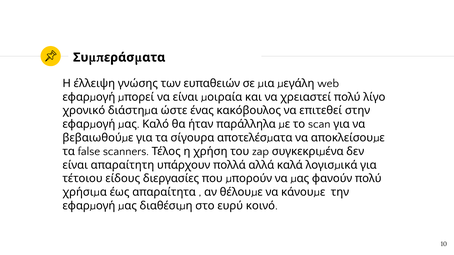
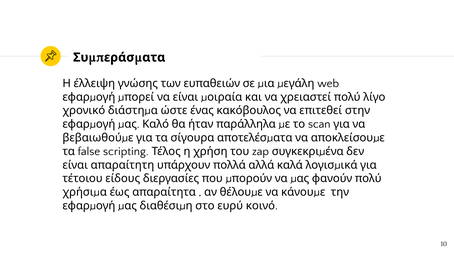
scanners: scanners -> scripting
